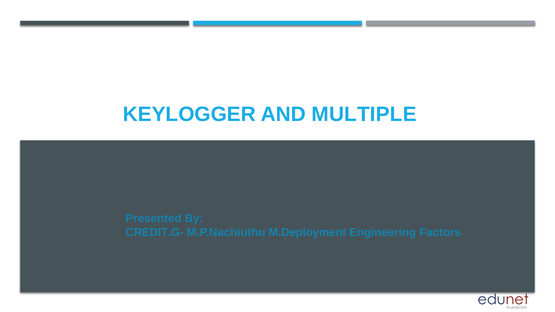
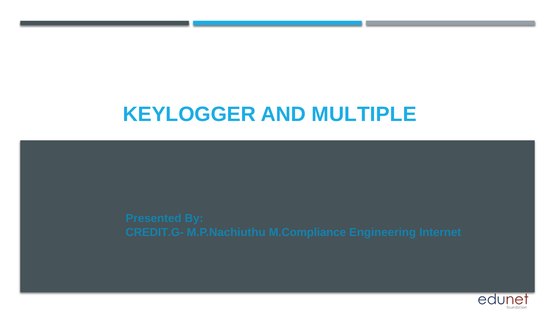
M.Deployment: M.Deployment -> M.Compliance
Factors: Factors -> Internet
